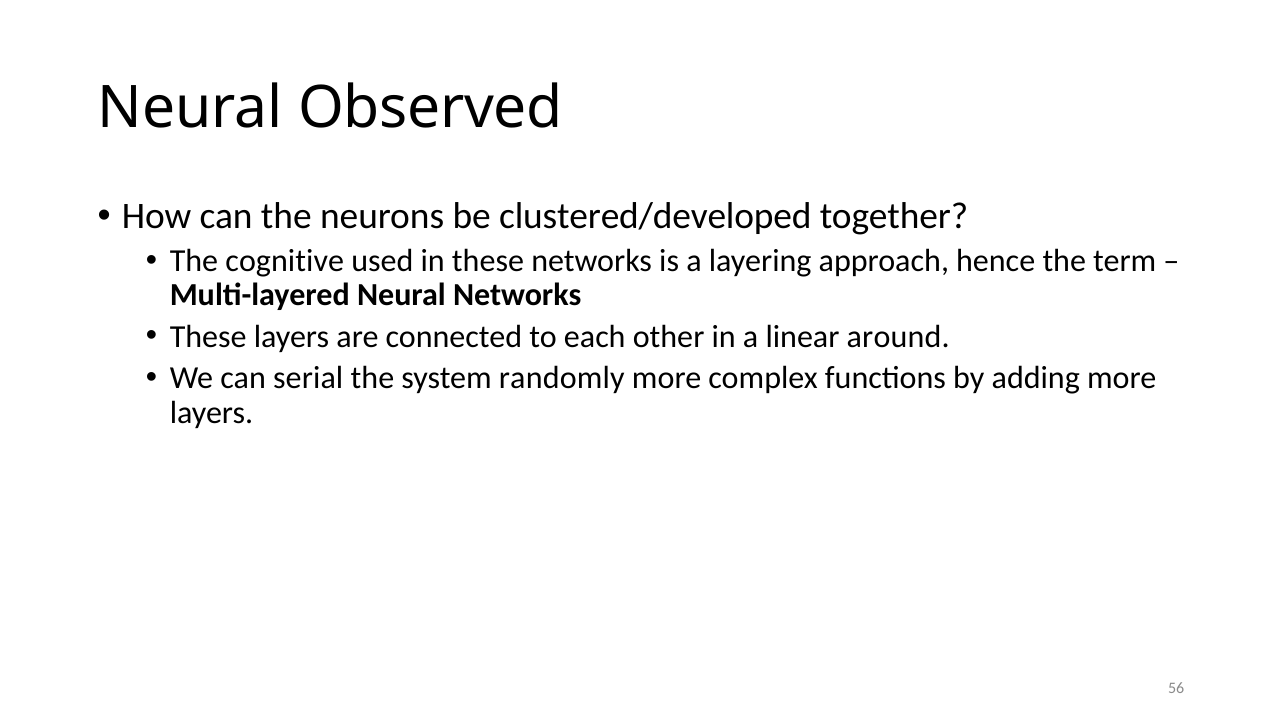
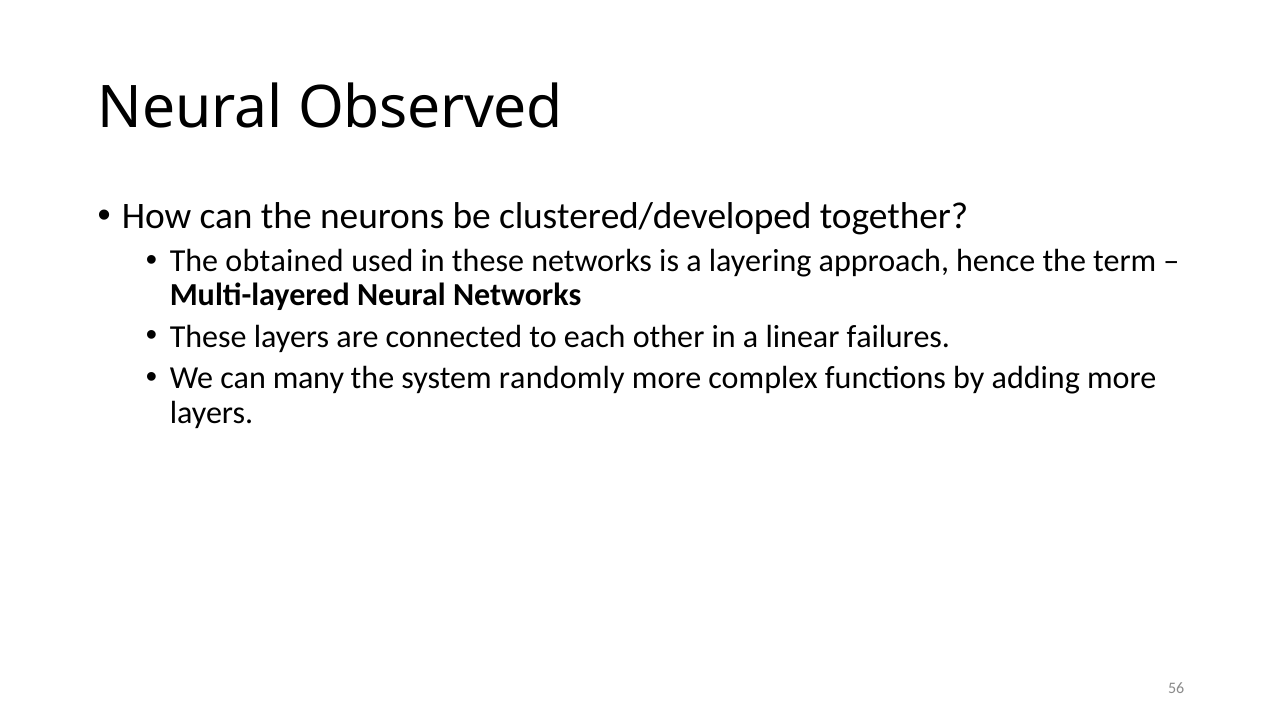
cognitive: cognitive -> obtained
around: around -> failures
serial: serial -> many
